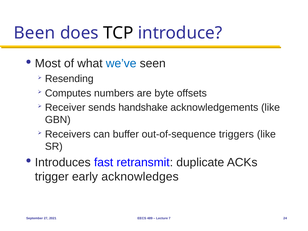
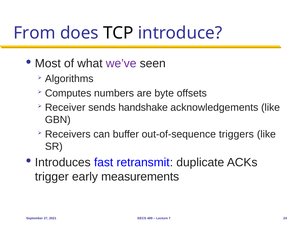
Been: Been -> From
we’ve colour: blue -> purple
Resending: Resending -> Algorithms
acknowledges: acknowledges -> measurements
